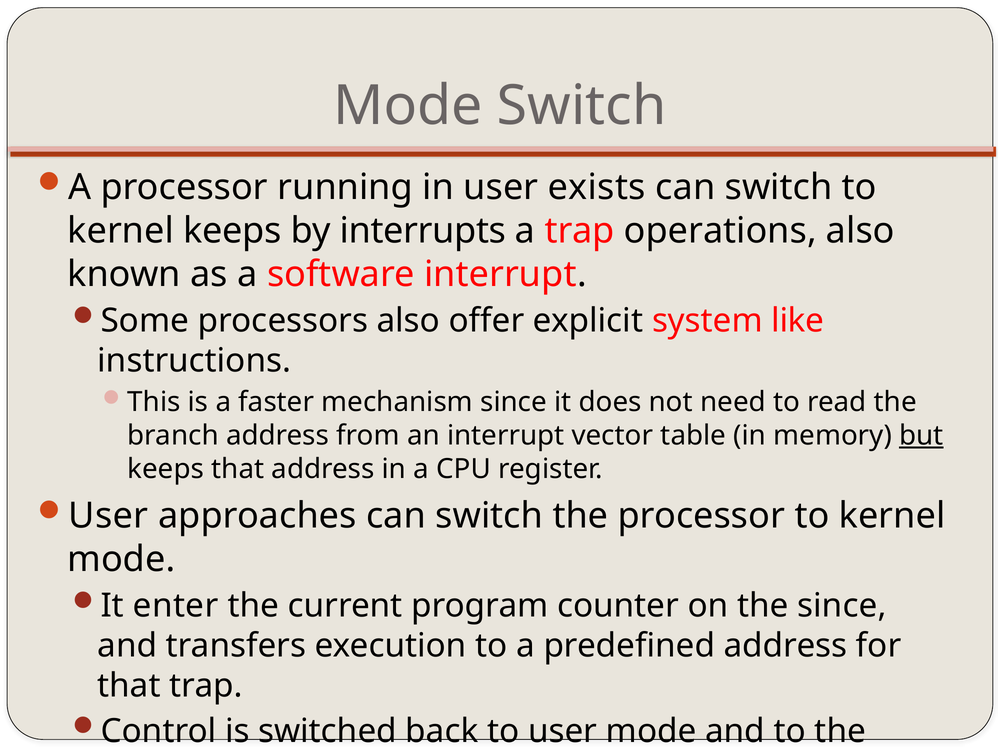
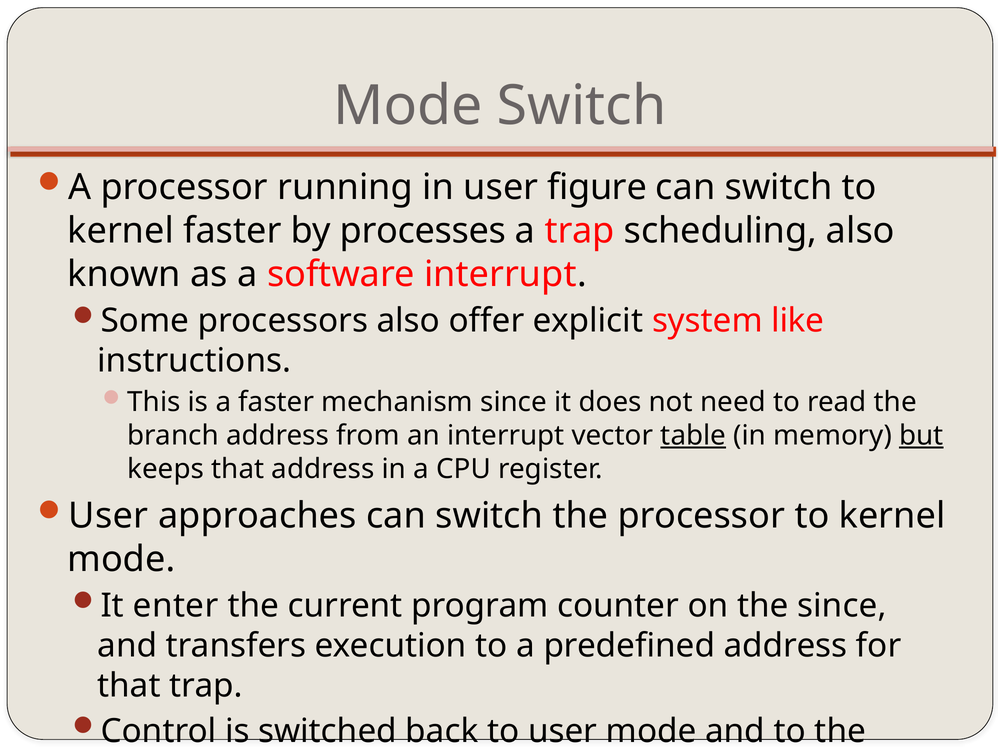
exists: exists -> figure
kernel keeps: keeps -> faster
interrupts: interrupts -> processes
operations: operations -> scheduling
table underline: none -> present
